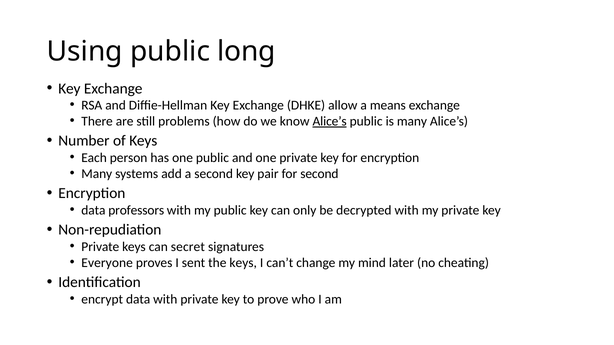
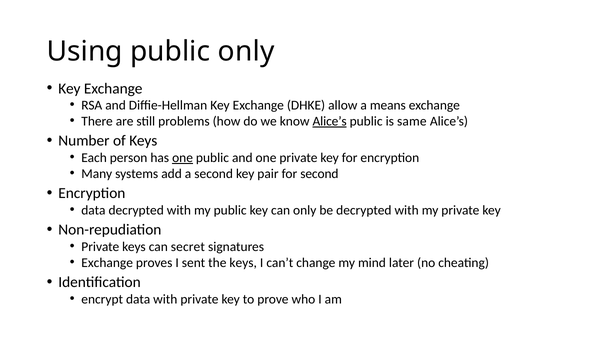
public long: long -> only
is many: many -> same
one at (183, 158) underline: none -> present
data professors: professors -> decrypted
Everyone at (107, 263): Everyone -> Exchange
